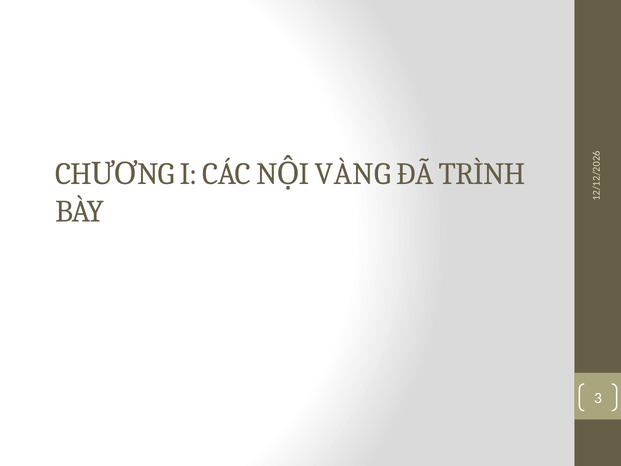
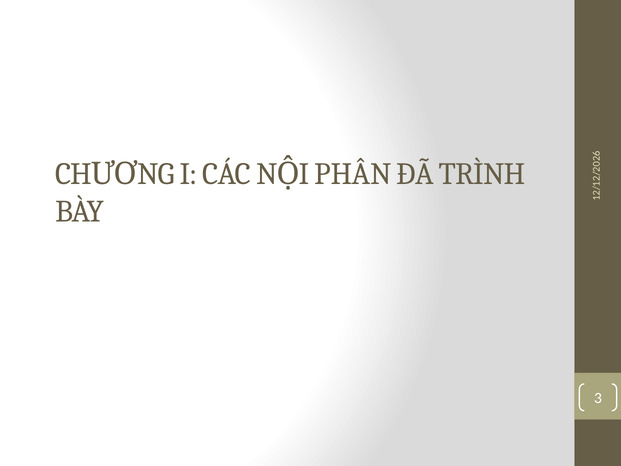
VÀNG: VÀNG -> PHÂN
